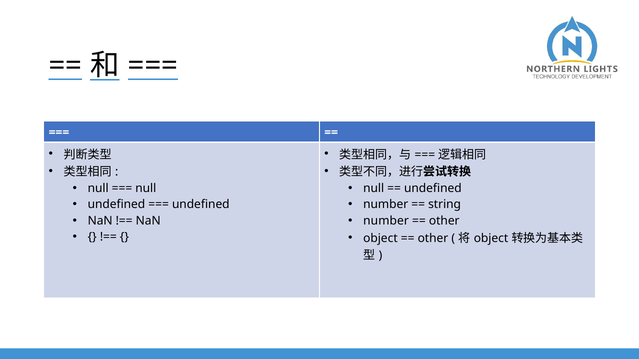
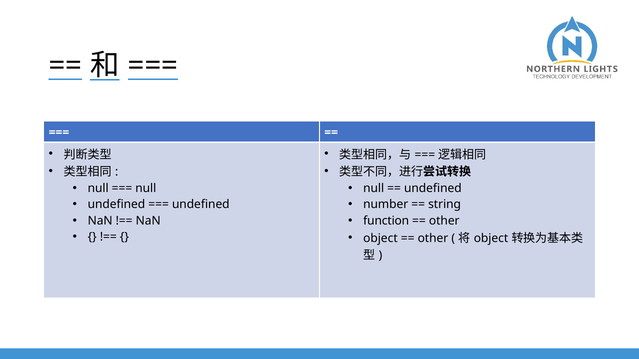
number at (386, 221): number -> function
